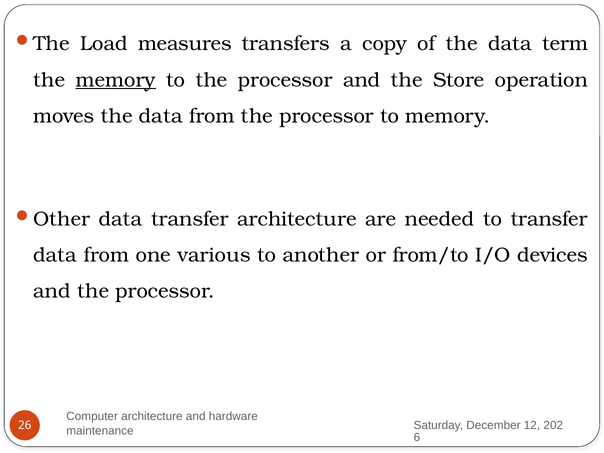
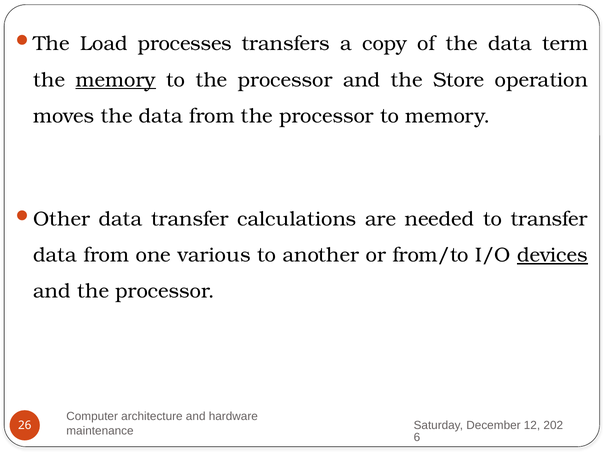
measures: measures -> processes
transfer architecture: architecture -> calculations
devices underline: none -> present
